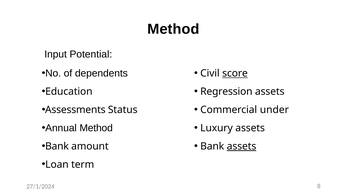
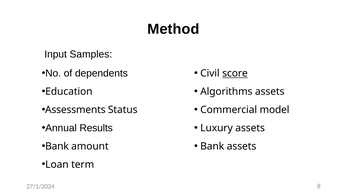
Potential: Potential -> Samples
Regression: Regression -> Algorithms
under: under -> model
Annual Method: Method -> Results
assets at (242, 146) underline: present -> none
